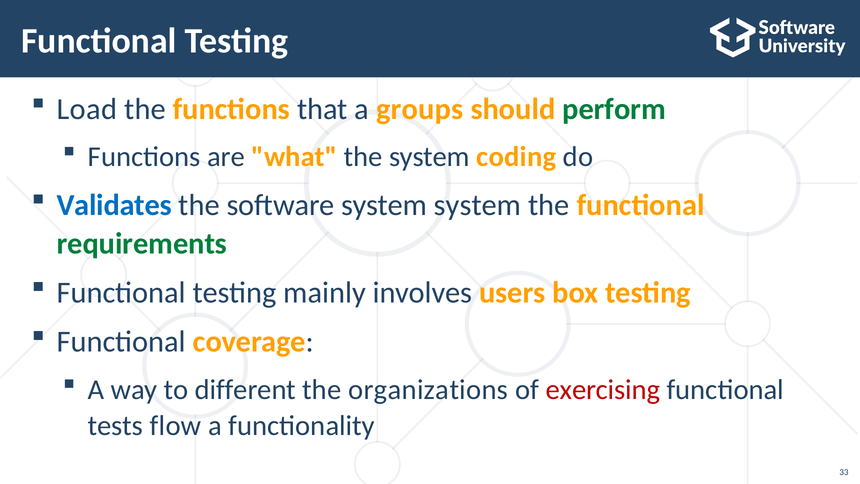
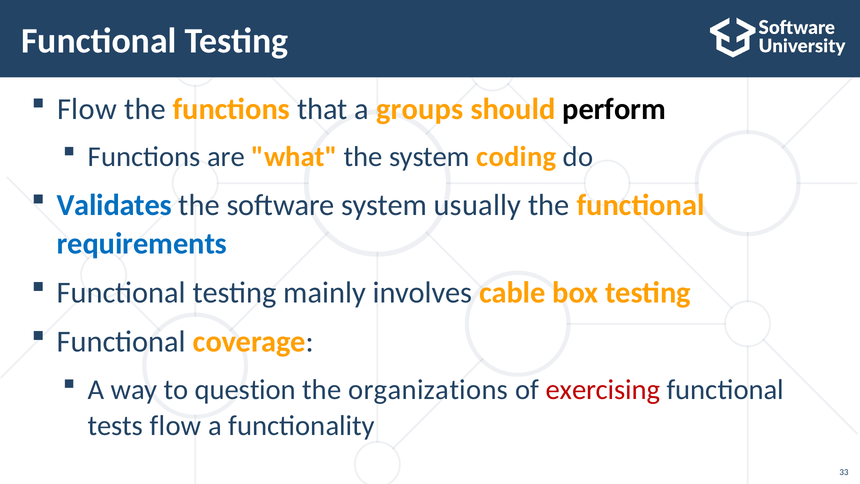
Load at (87, 109): Load -> Flow
perform colour: green -> black
system system: system -> usually
requirements colour: green -> blue
users: users -> cable
different: different -> question
